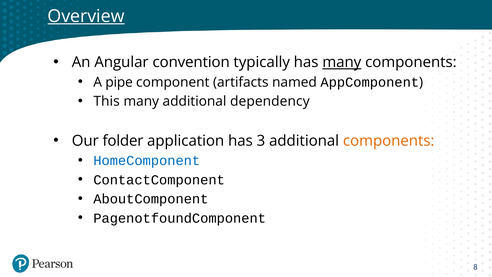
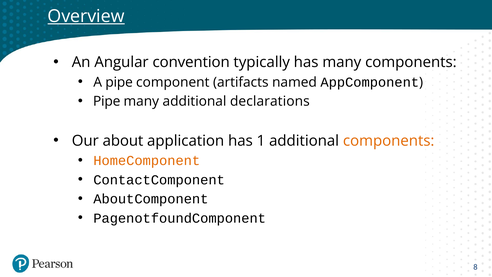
many at (342, 62) underline: present -> none
This at (107, 101): This -> Pipe
dependency: dependency -> declarations
folder: folder -> about
3: 3 -> 1
HomeComponent colour: blue -> orange
